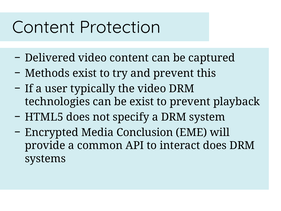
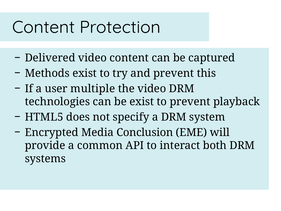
typically: typically -> multiple
interact does: does -> both
